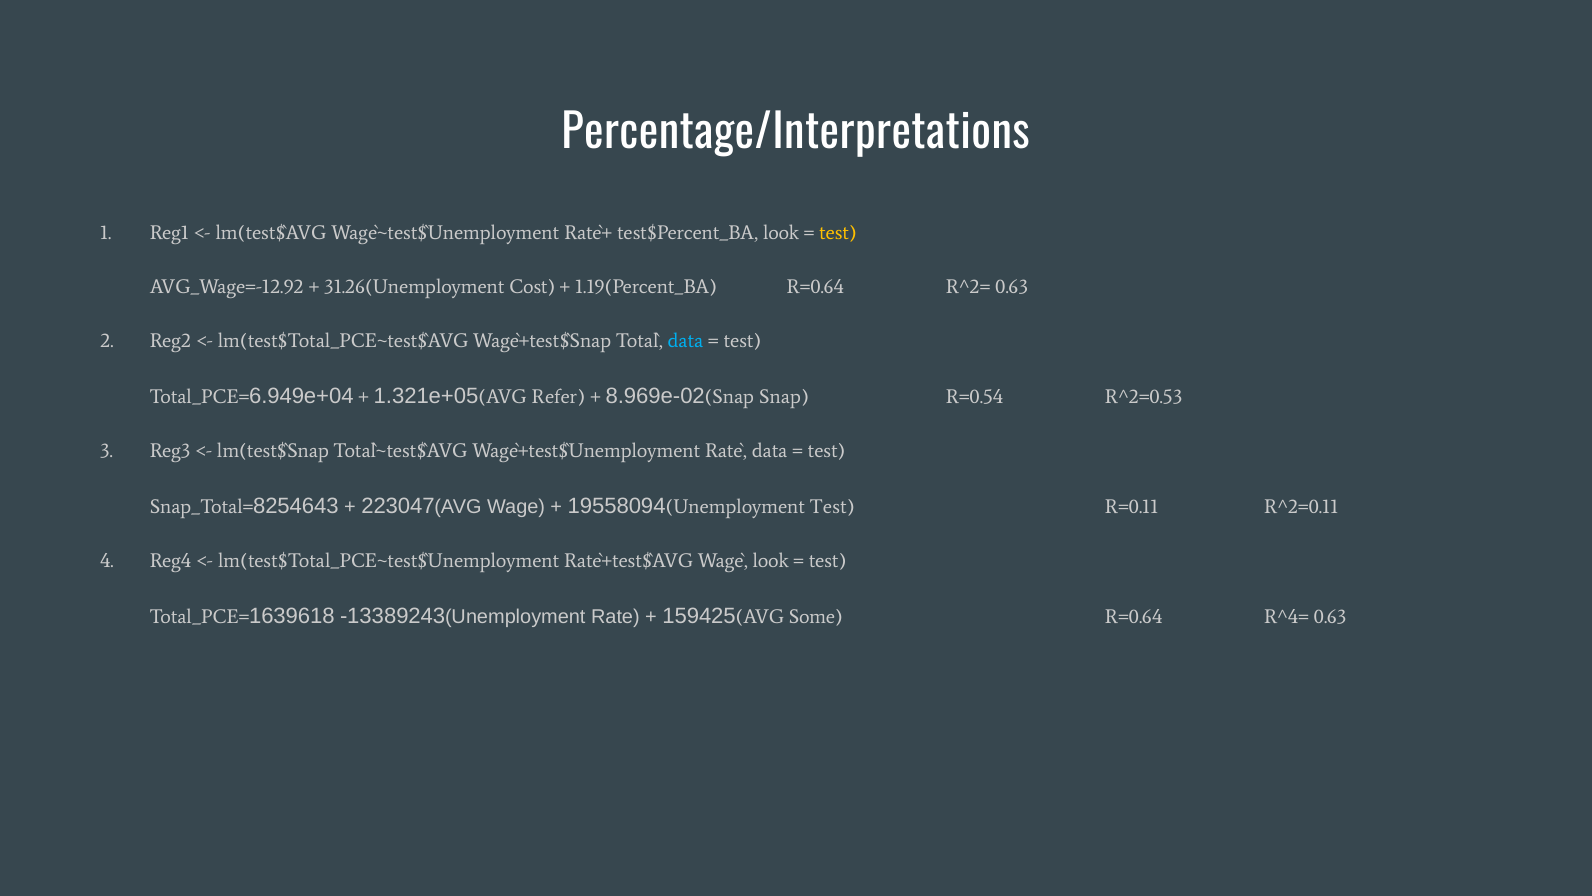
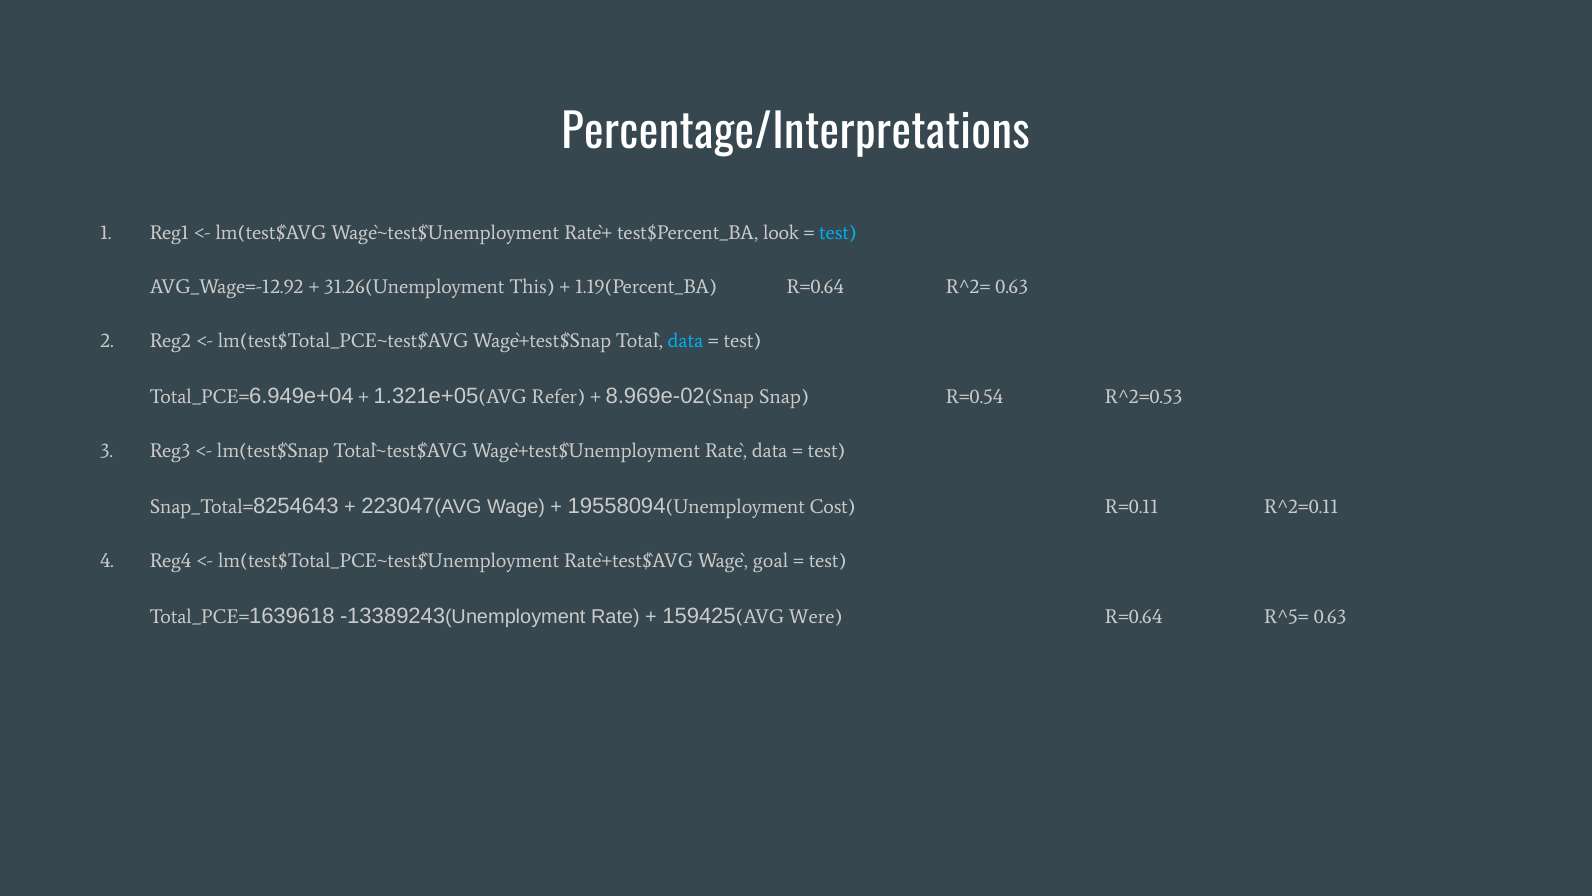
test at (838, 232) colour: yellow -> light blue
Cost: Cost -> This
19558094(Unemployment Test: Test -> Cost
look at (771, 561): look -> goal
Some: Some -> Were
R^4=: R^4= -> R^5=
